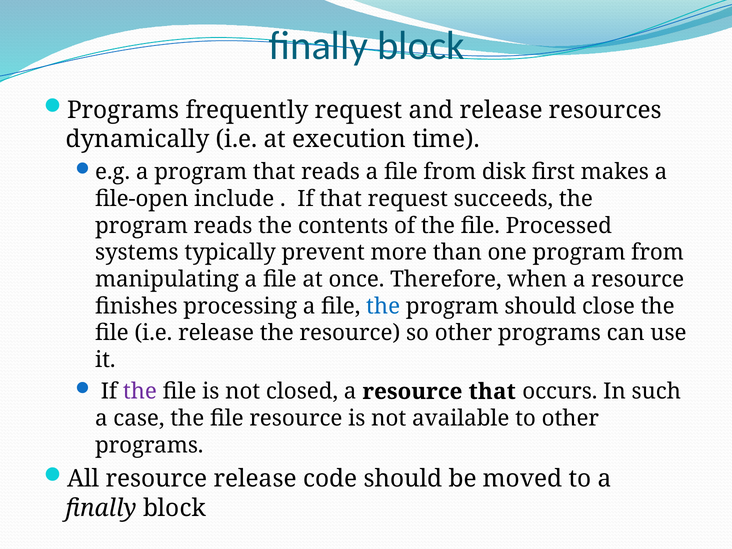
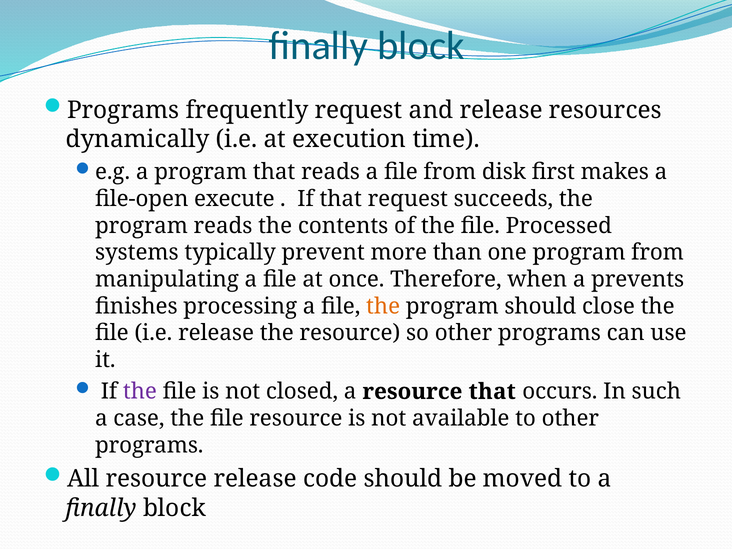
include: include -> execute
when a resource: resource -> prevents
the at (383, 306) colour: blue -> orange
